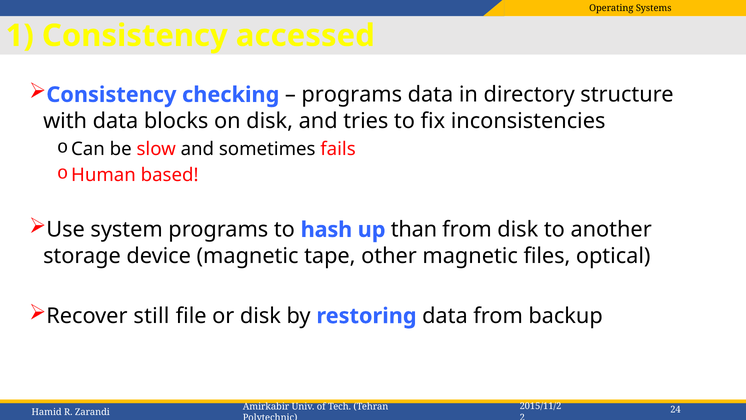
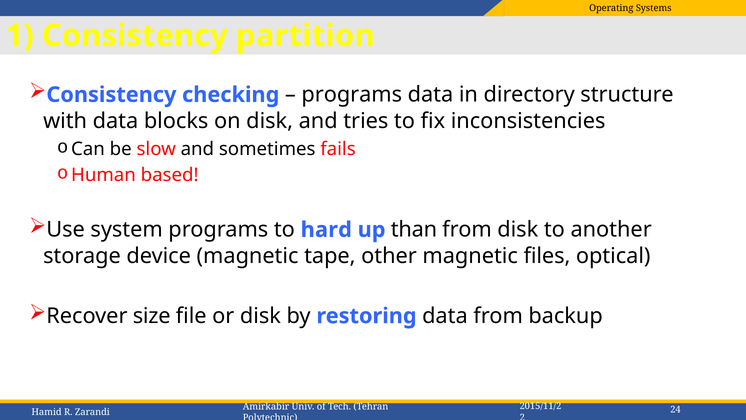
accessed: accessed -> partition
hash: hash -> hard
still: still -> size
